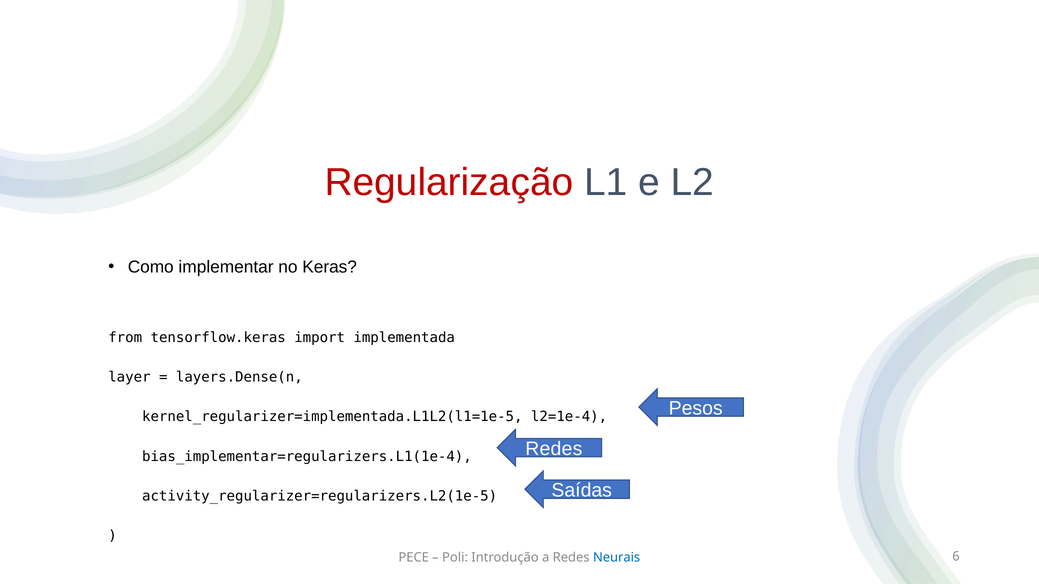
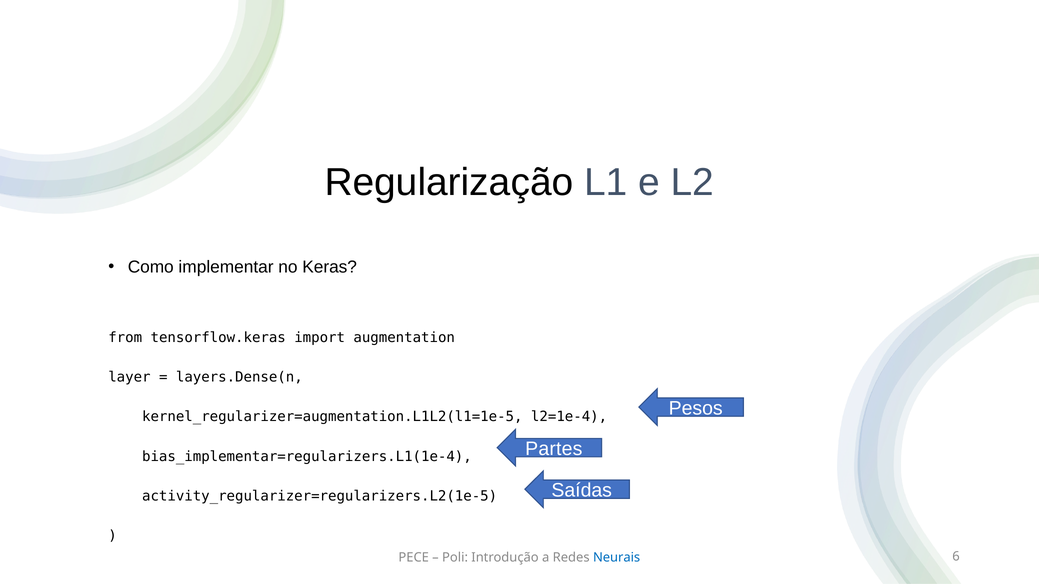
Regularização colour: red -> black
implementada: implementada -> augmentation
kernel_regularizer=implementada.L1L2(l1=1e-5: kernel_regularizer=implementada.L1L2(l1=1e-5 -> kernel_regularizer=augmentation.L1L2(l1=1e-5
Redes at (554, 449): Redes -> Partes
